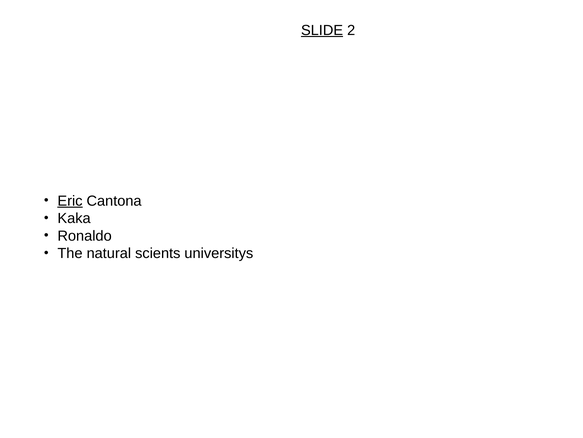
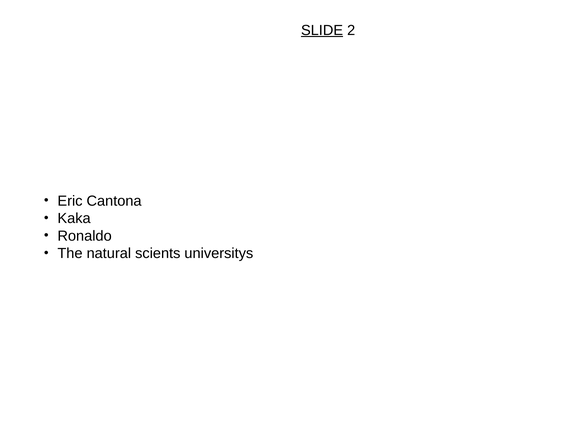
Eric underline: present -> none
